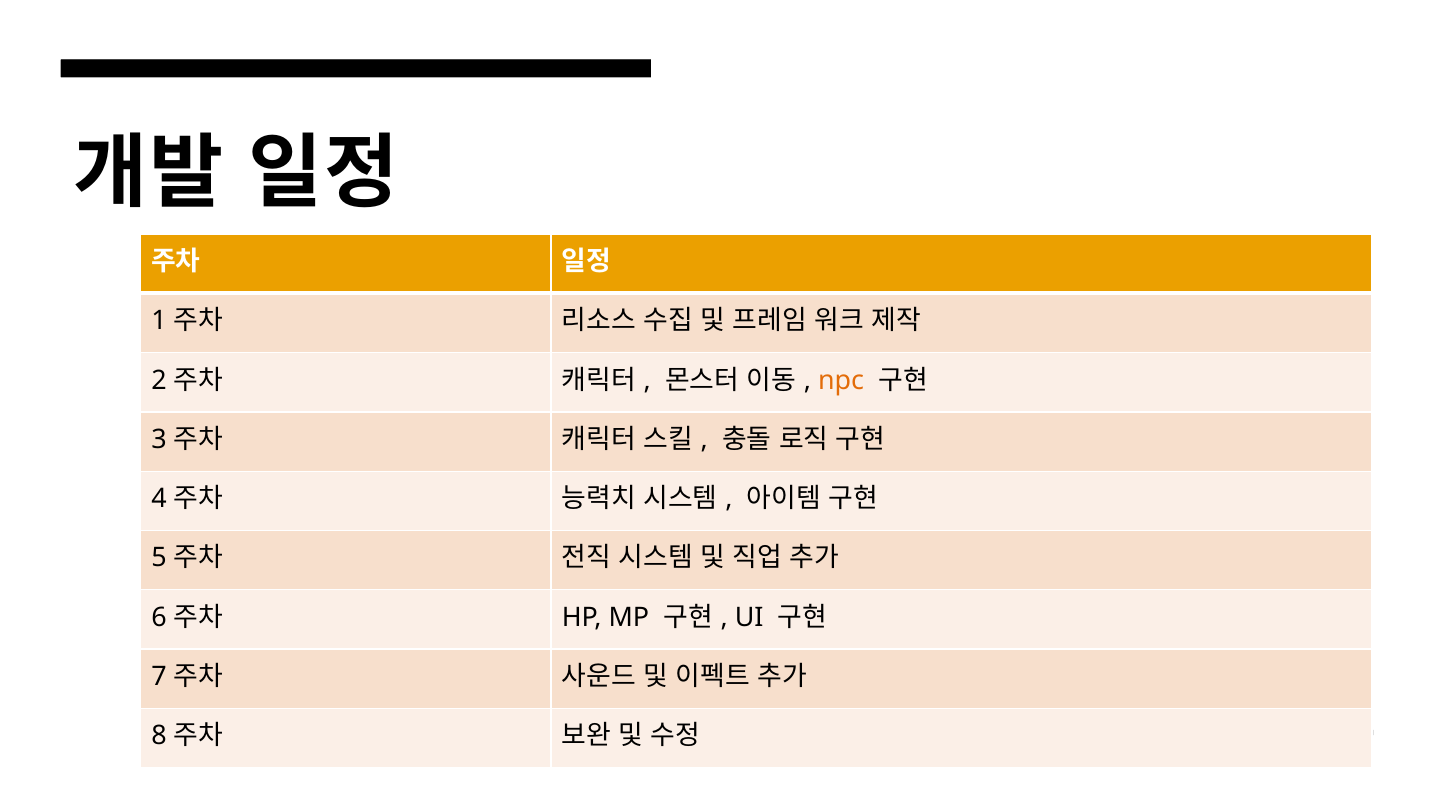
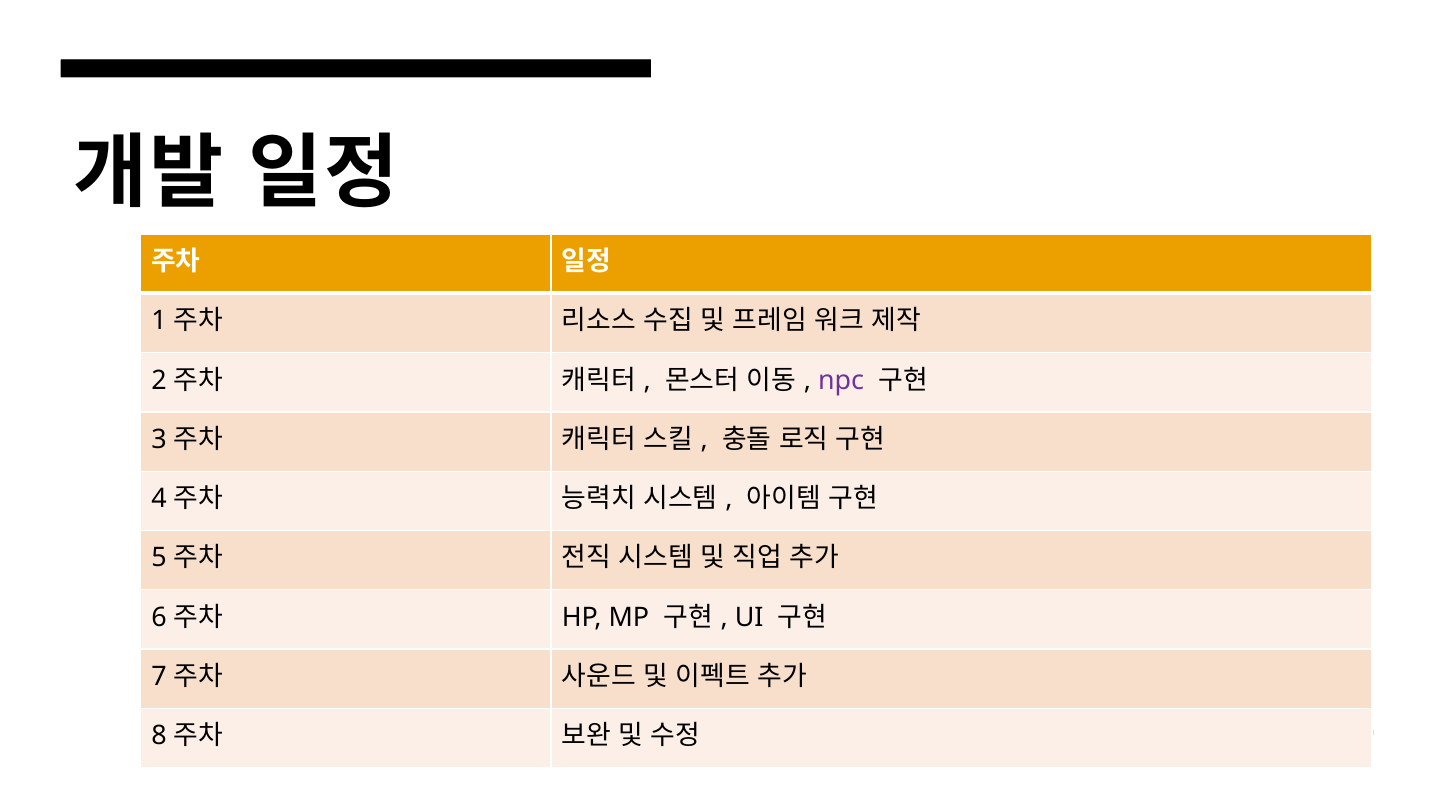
npc colour: orange -> purple
